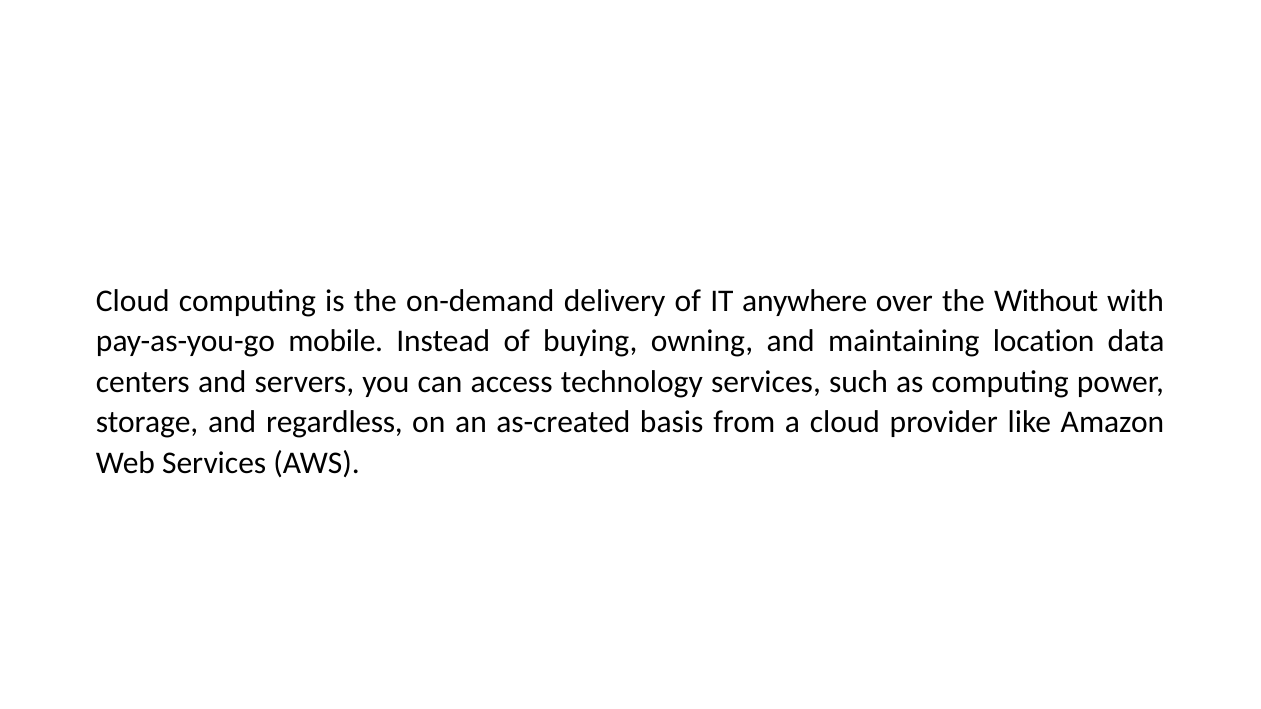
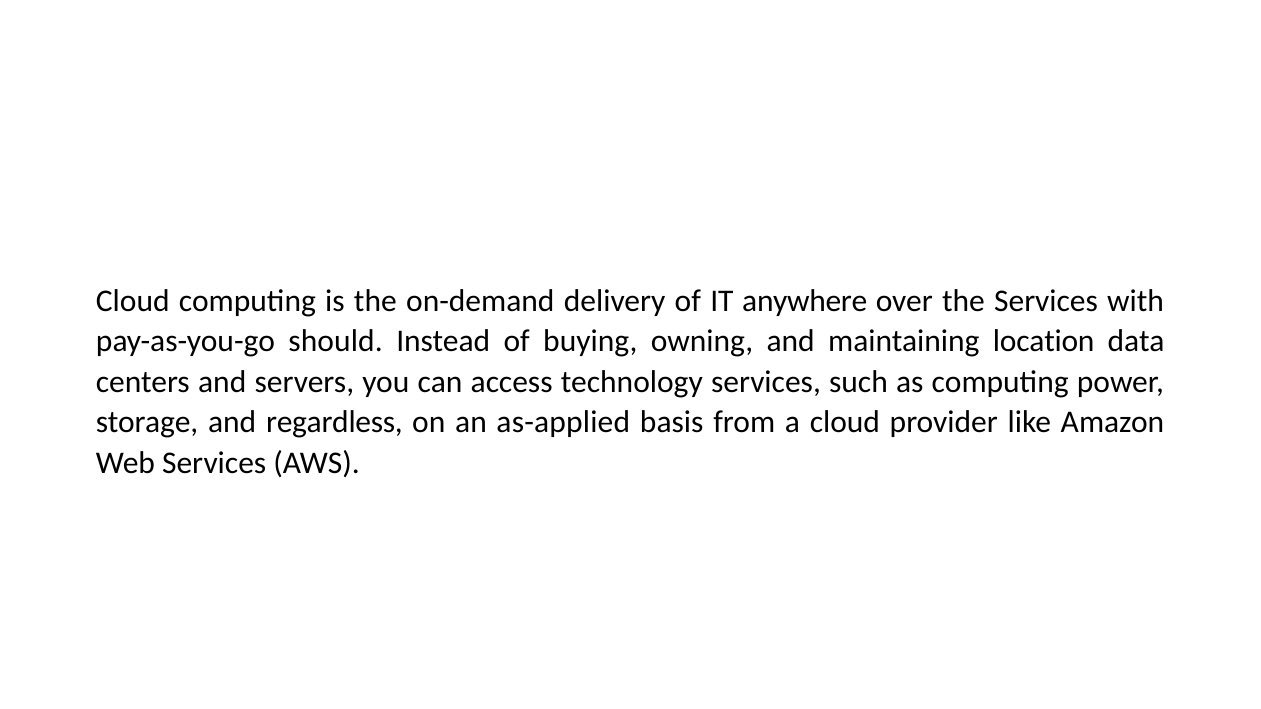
the Without: Without -> Services
mobile: mobile -> should
as-created: as-created -> as-applied
